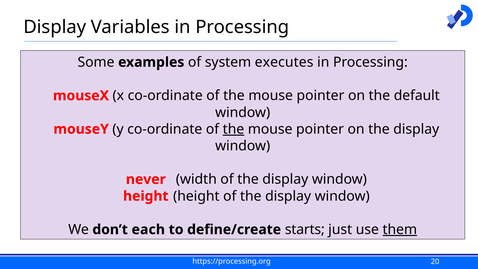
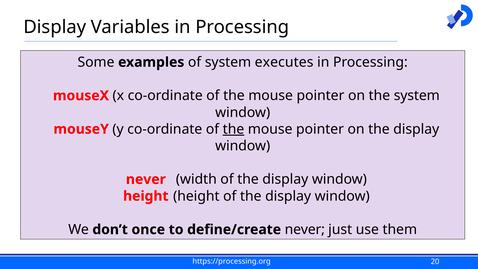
the default: default -> system
each: each -> once
define/create starts: starts -> never
them underline: present -> none
